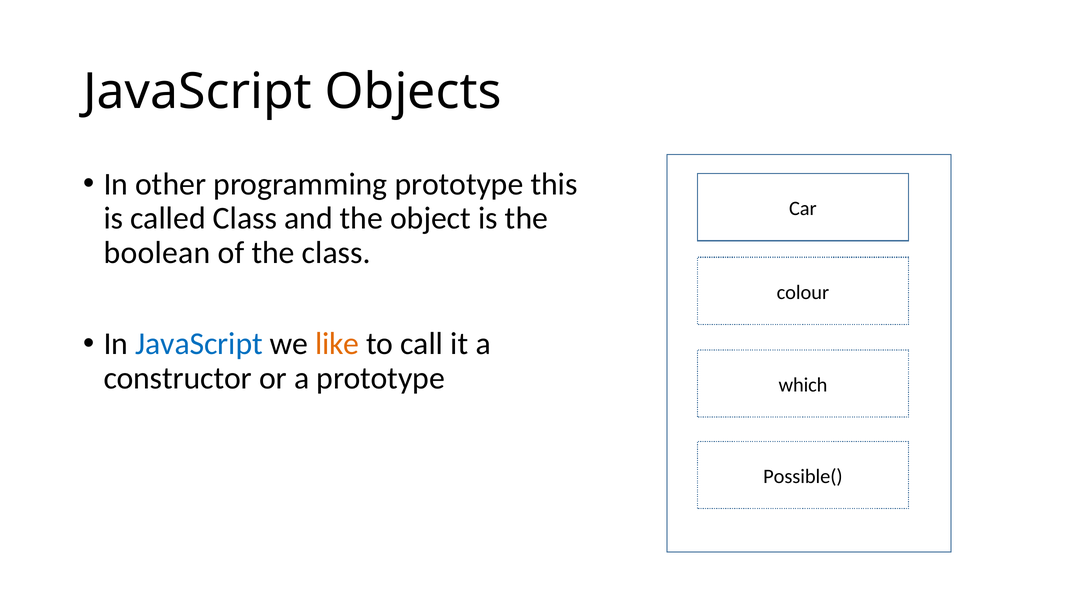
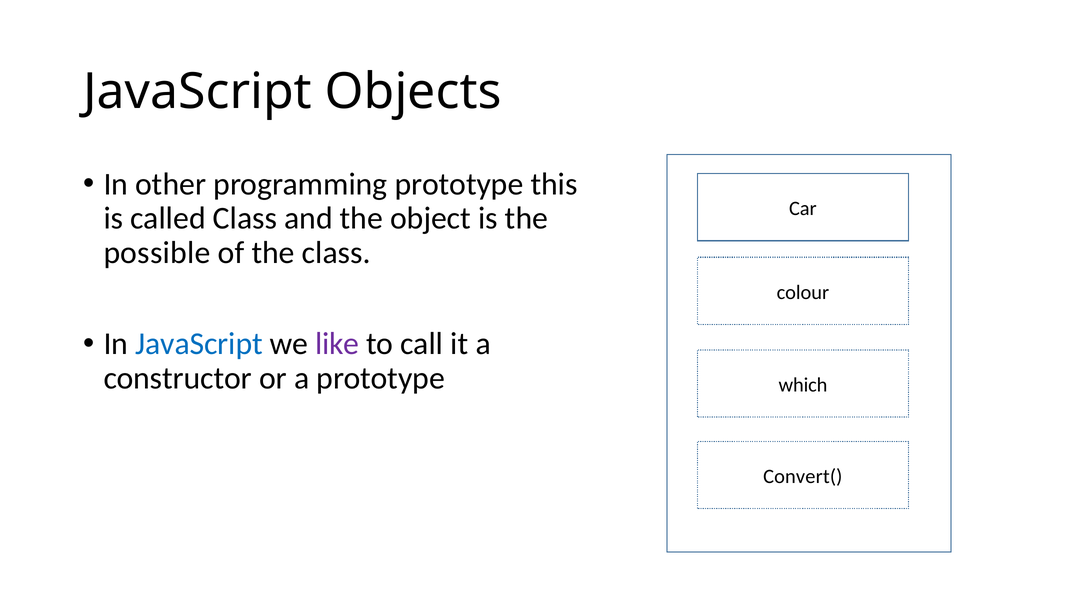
boolean: boolean -> possible
like colour: orange -> purple
Possible(: Possible( -> Convert(
